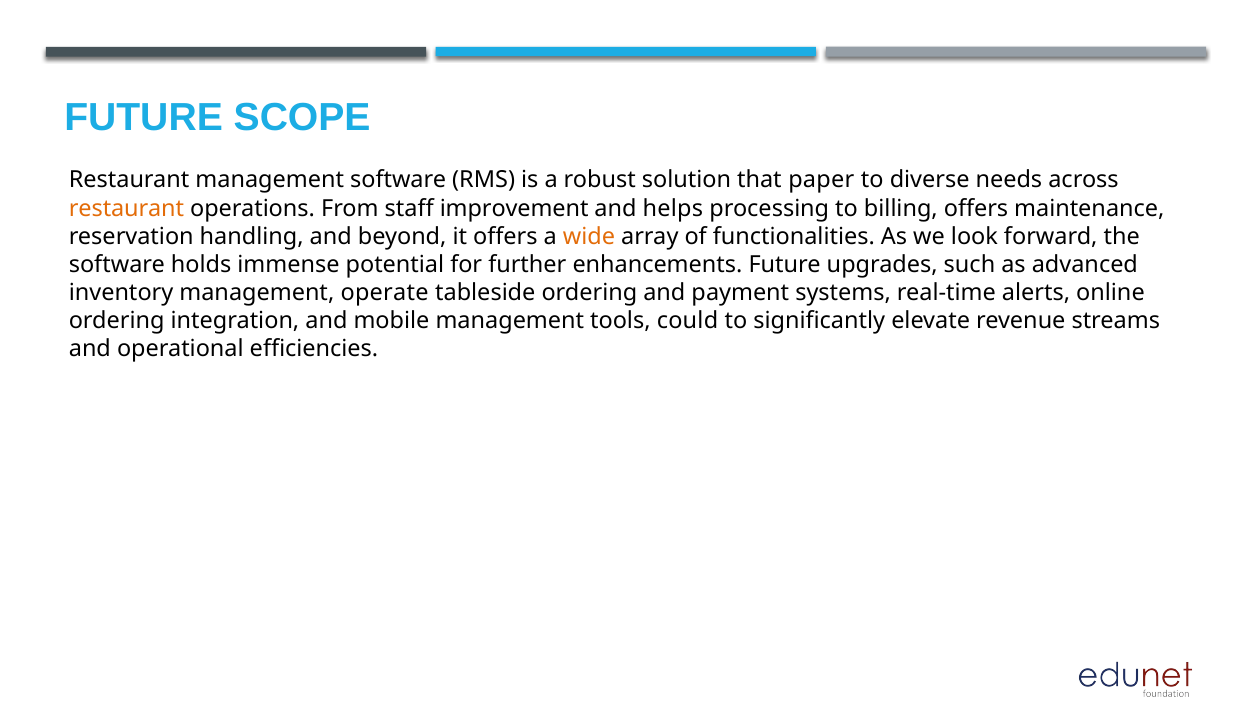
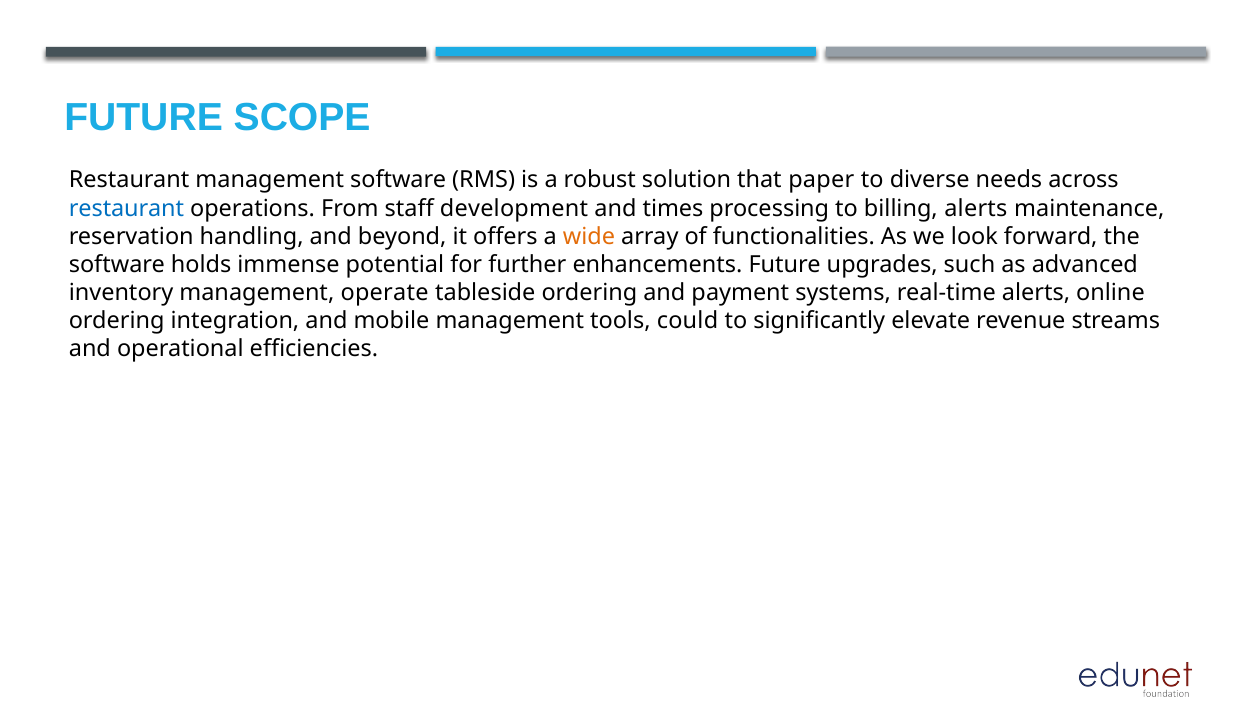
restaurant at (127, 208) colour: orange -> blue
improvement: improvement -> development
helps: helps -> times
billing offers: offers -> alerts
